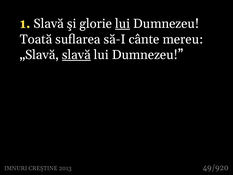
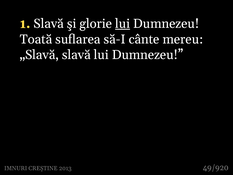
slavă at (76, 55) underline: present -> none
